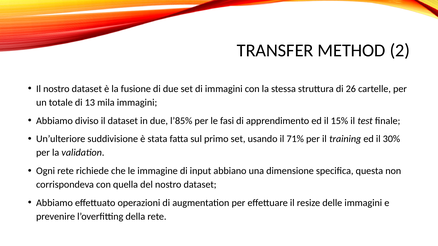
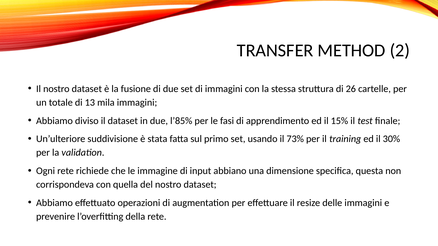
71%: 71% -> 73%
